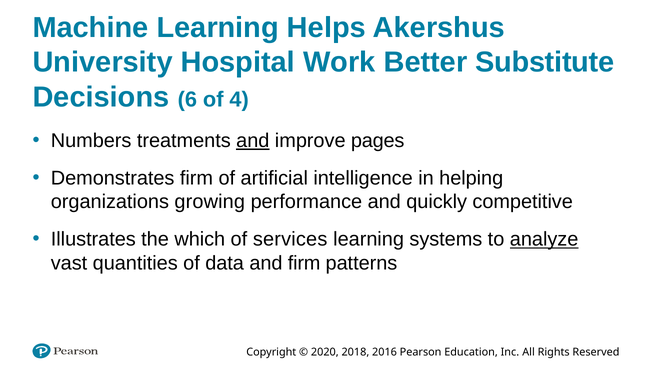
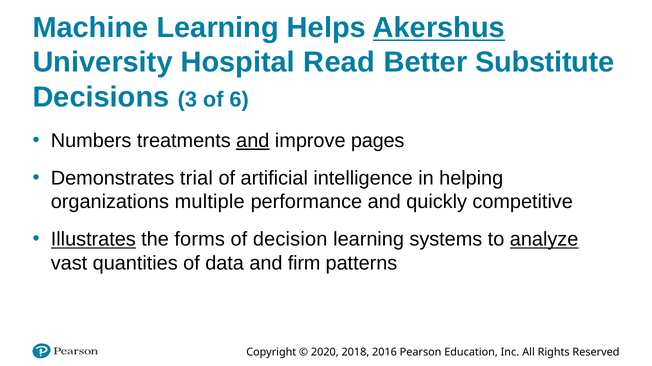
Akershus underline: none -> present
Work: Work -> Read
6: 6 -> 3
4: 4 -> 6
Demonstrates firm: firm -> trial
growing: growing -> multiple
Illustrates underline: none -> present
which: which -> forms
services: services -> decision
